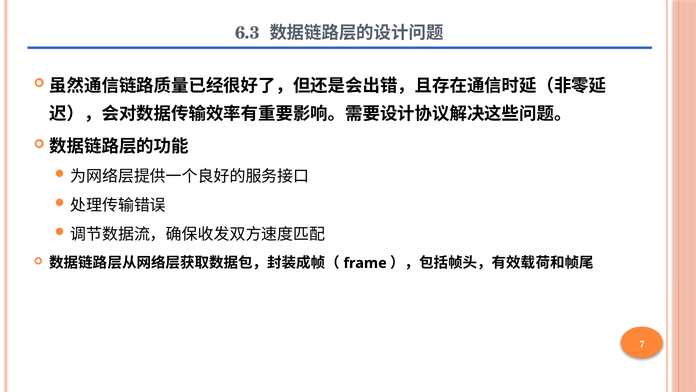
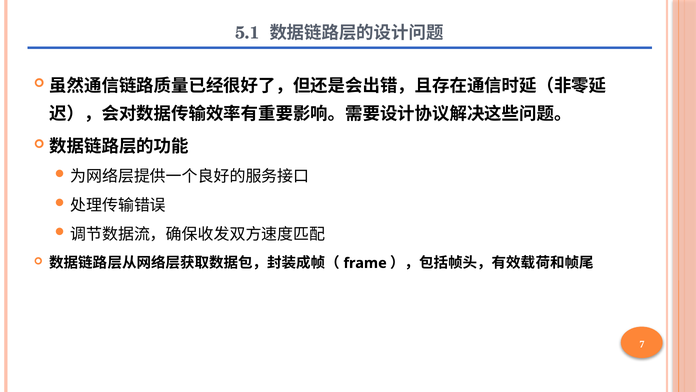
6.3: 6.3 -> 5.1
